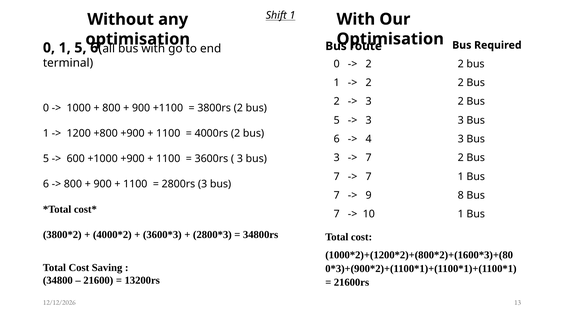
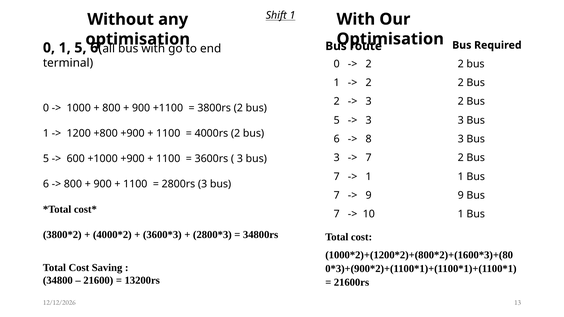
4: 4 -> 8
7 at (369, 177): 7 -> 1
9 8: 8 -> 9
